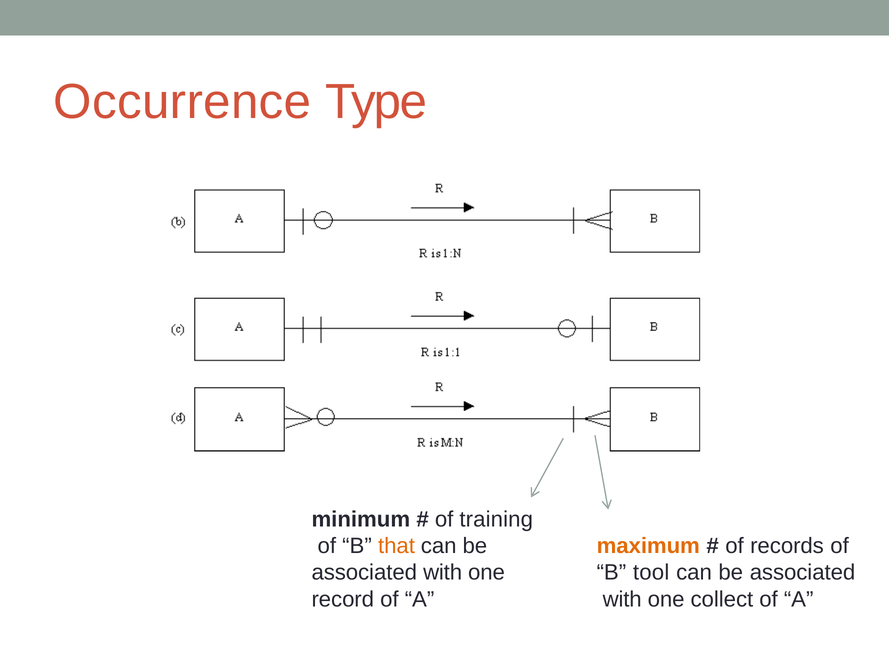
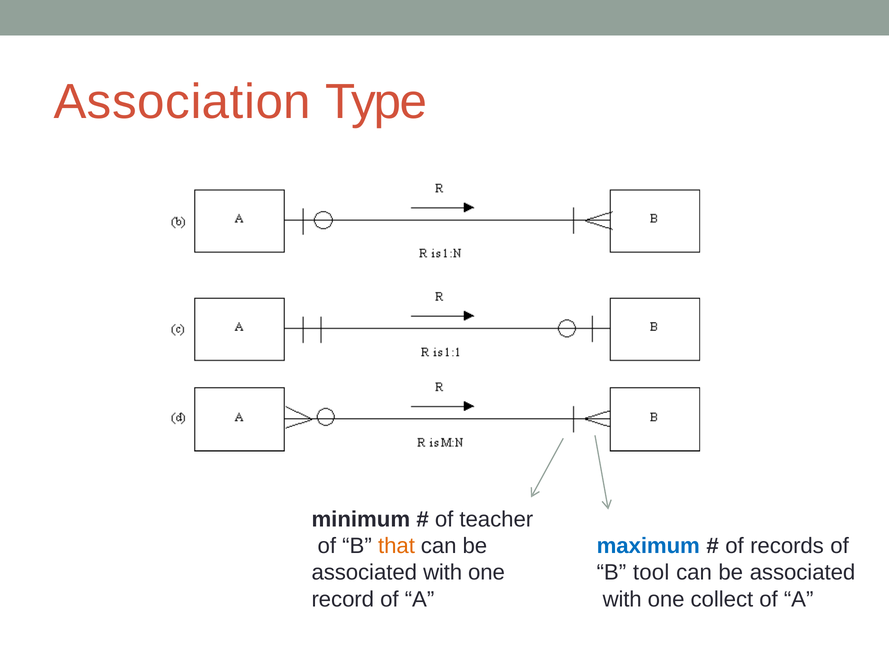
Occurrence: Occurrence -> Association
training: training -> teacher
maximum colour: orange -> blue
